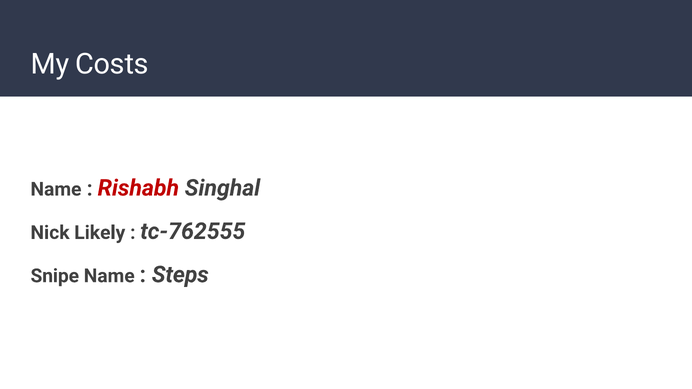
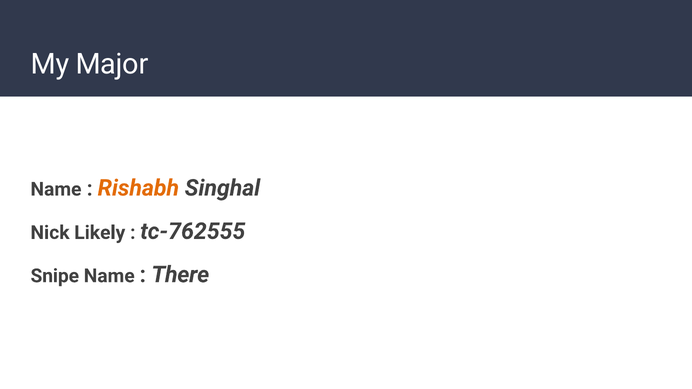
Costs: Costs -> Major
Rishabh colour: red -> orange
Steps: Steps -> There
